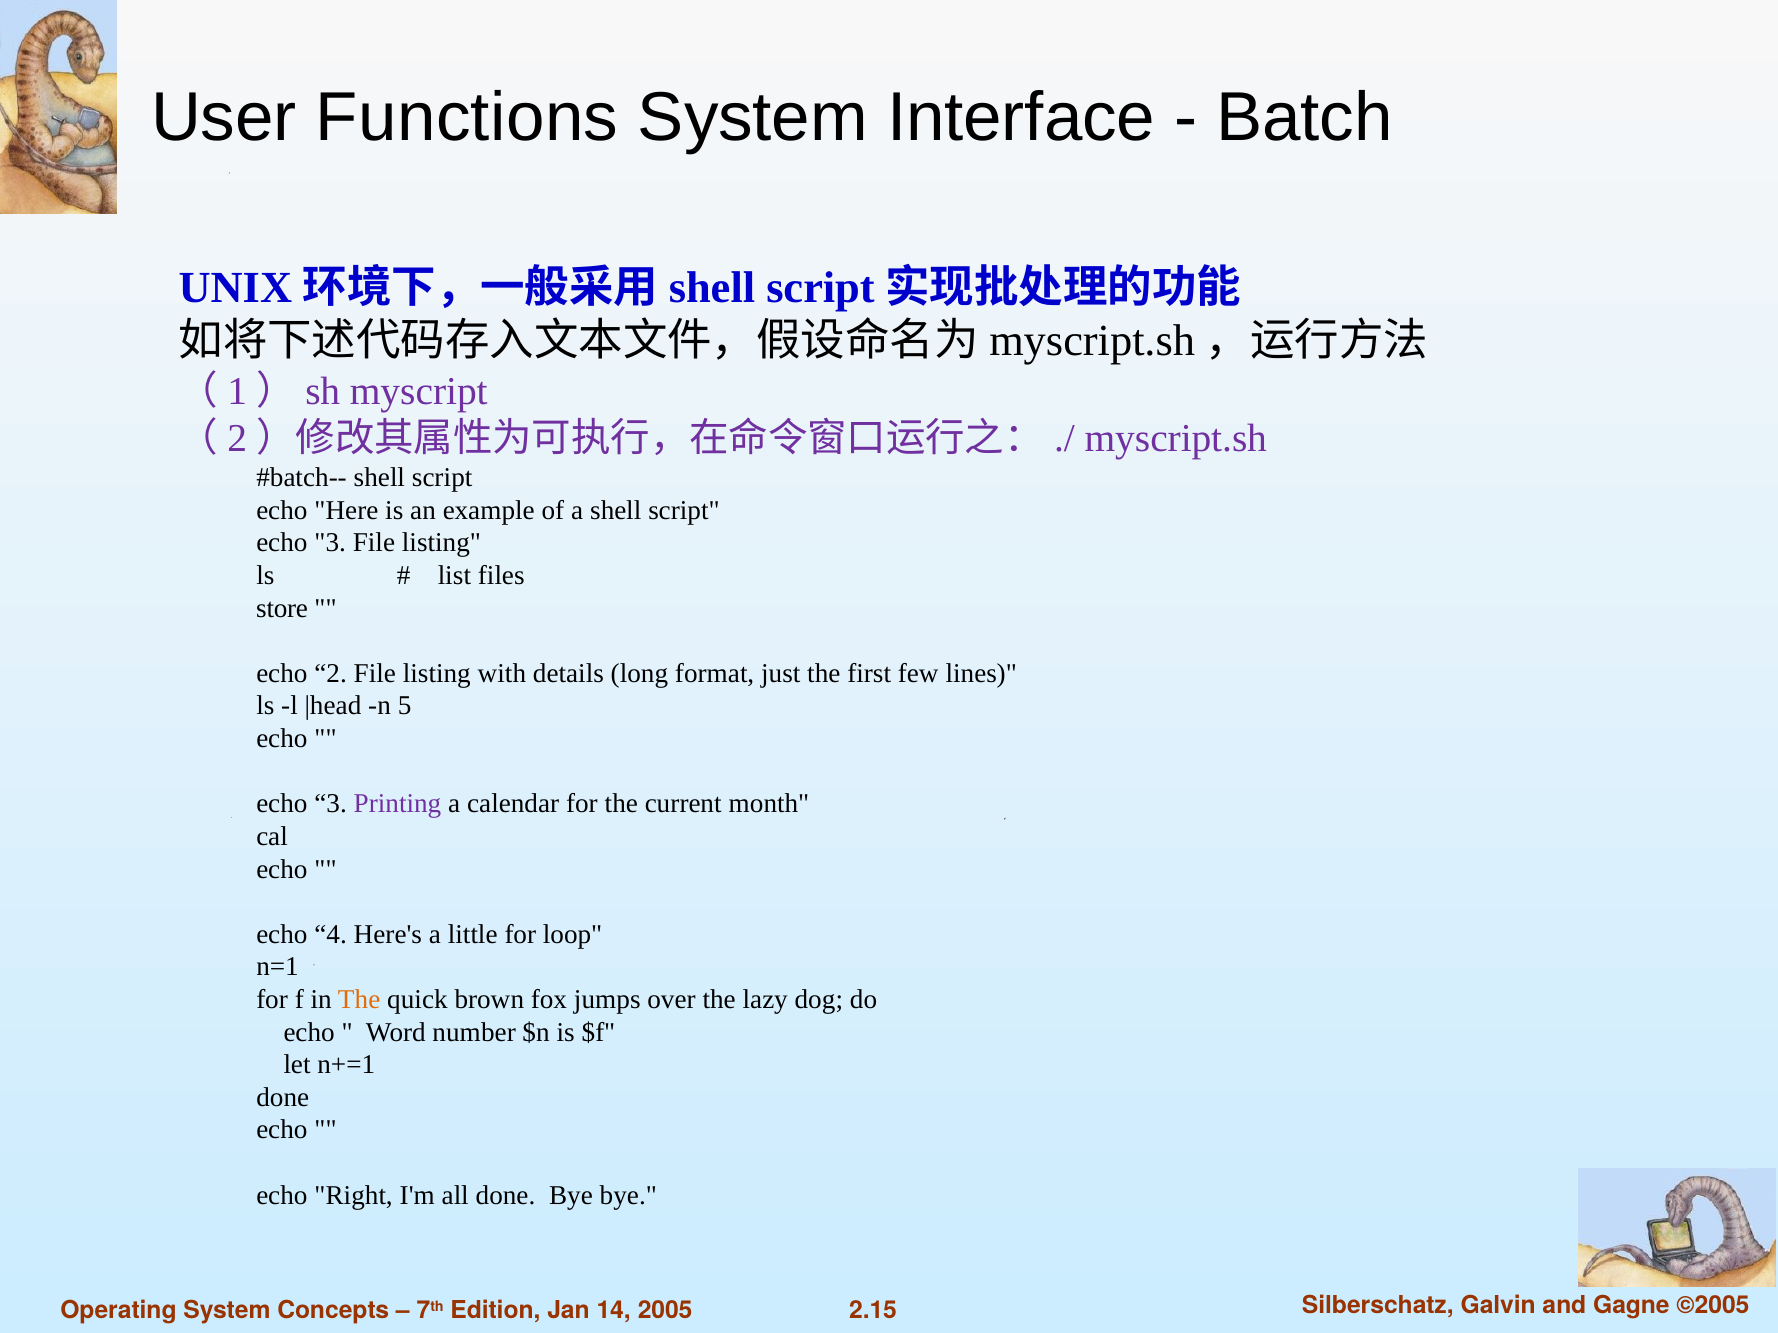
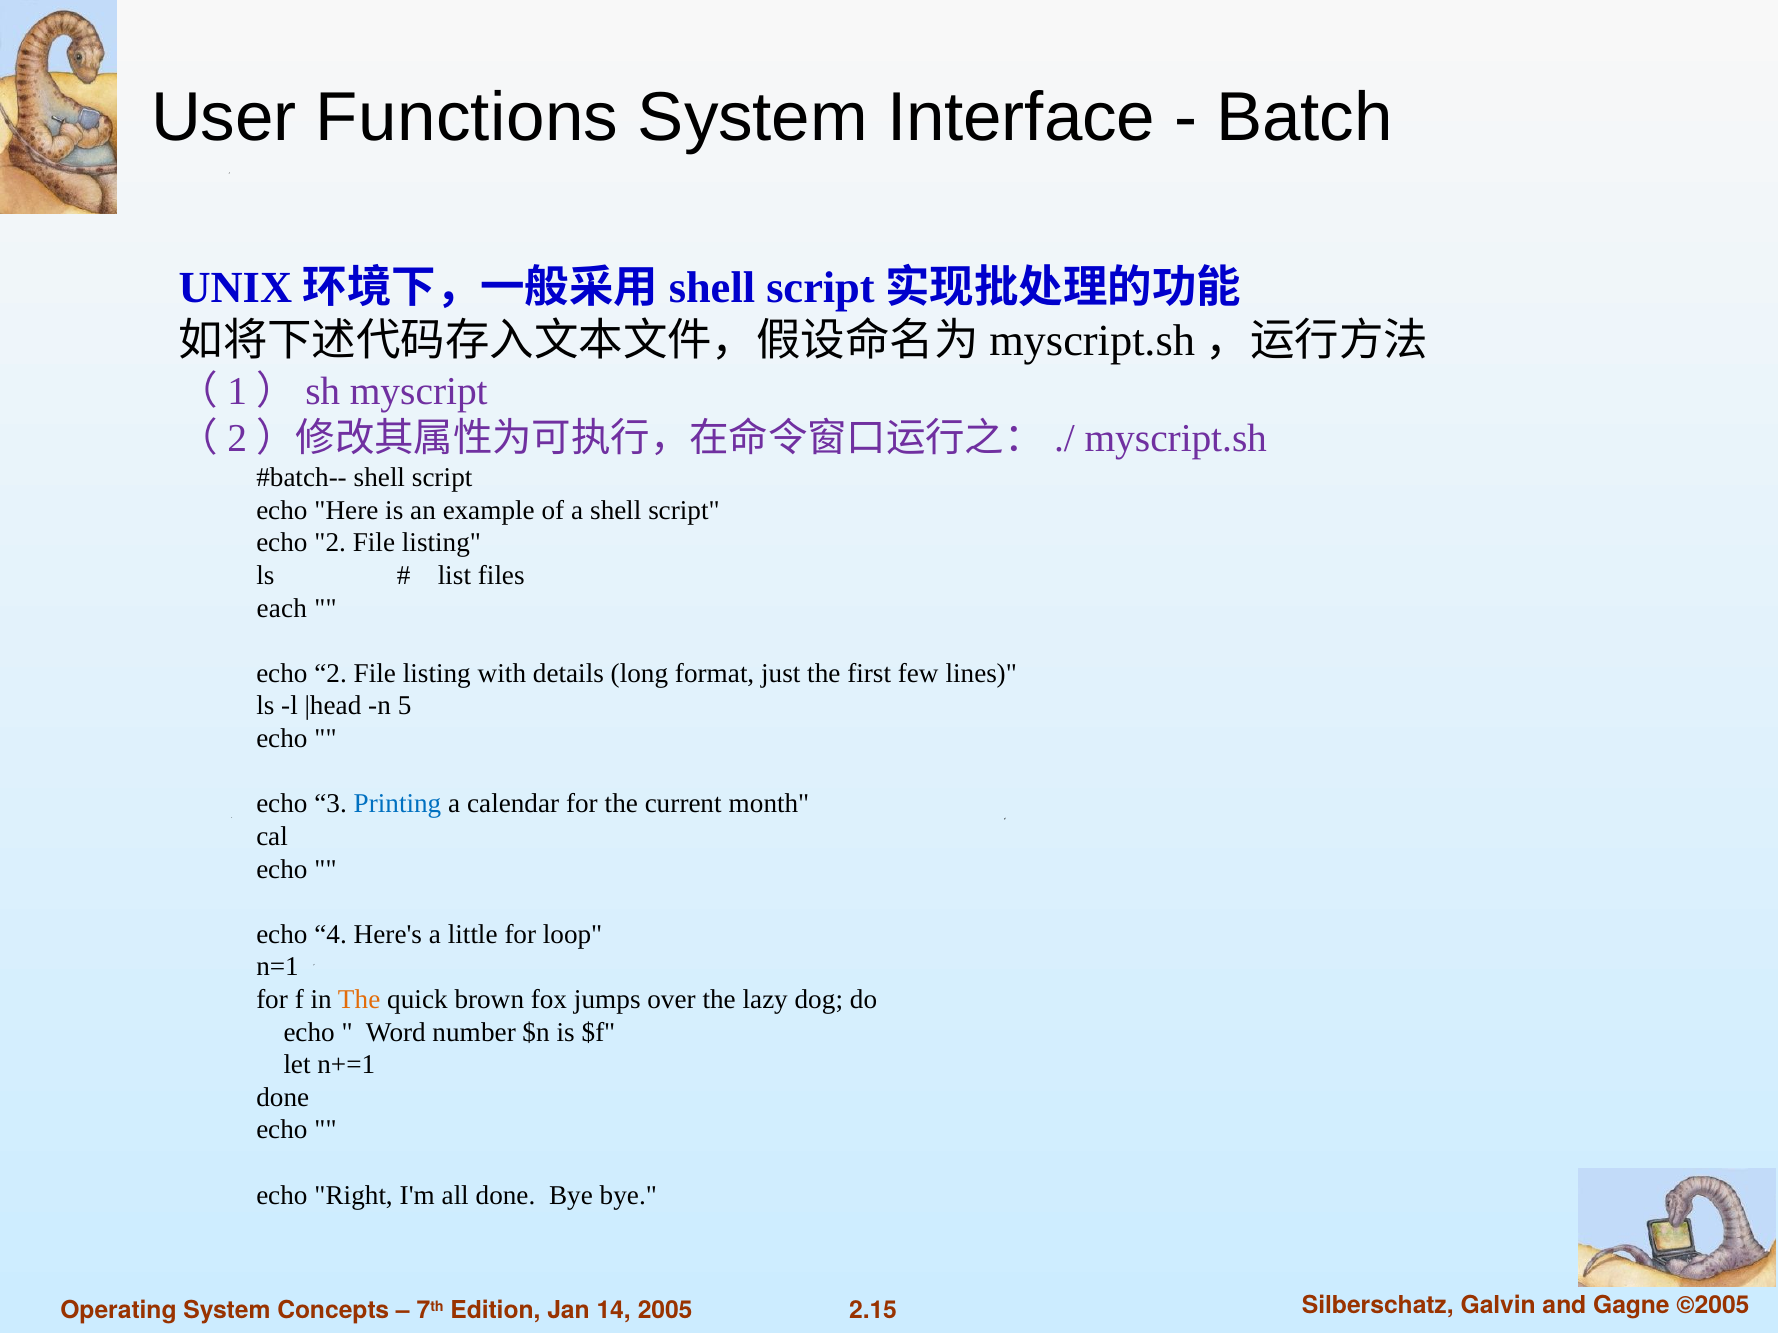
3 at (330, 543): 3 -> 2
store: store -> each
Printing colour: purple -> blue
